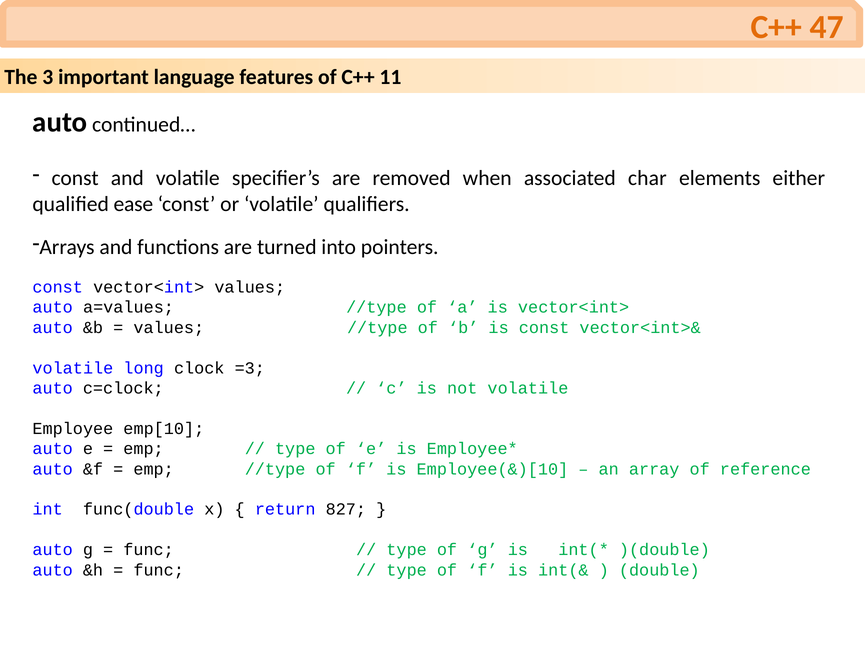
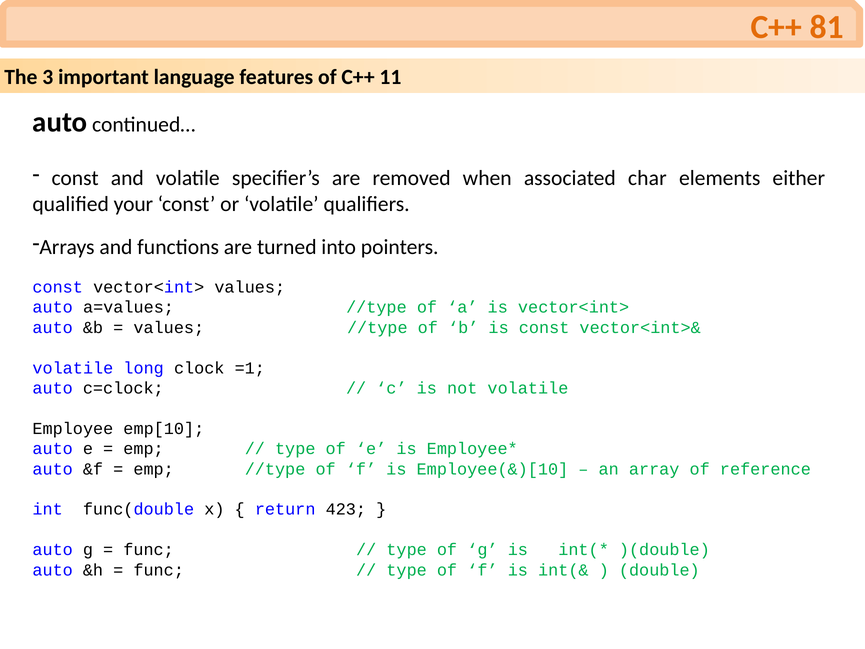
47: 47 -> 81
ease: ease -> your
=3: =3 -> =1
827: 827 -> 423
